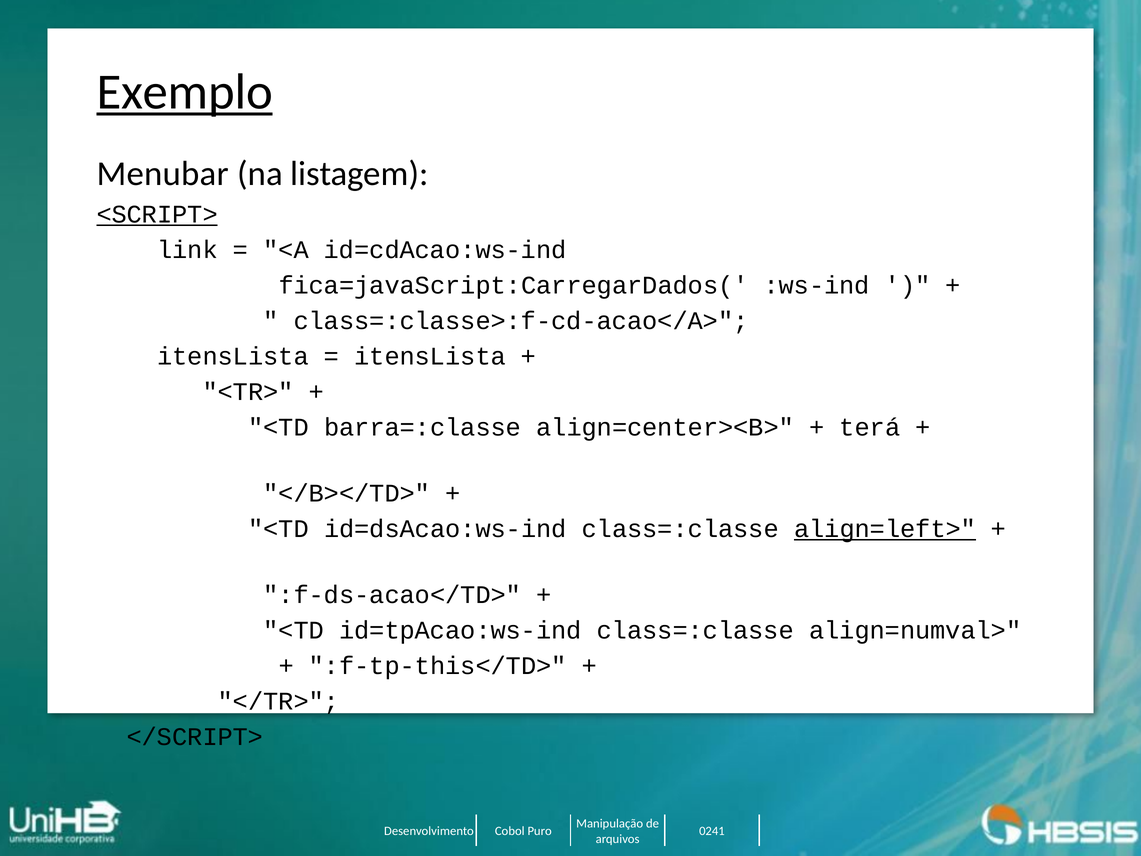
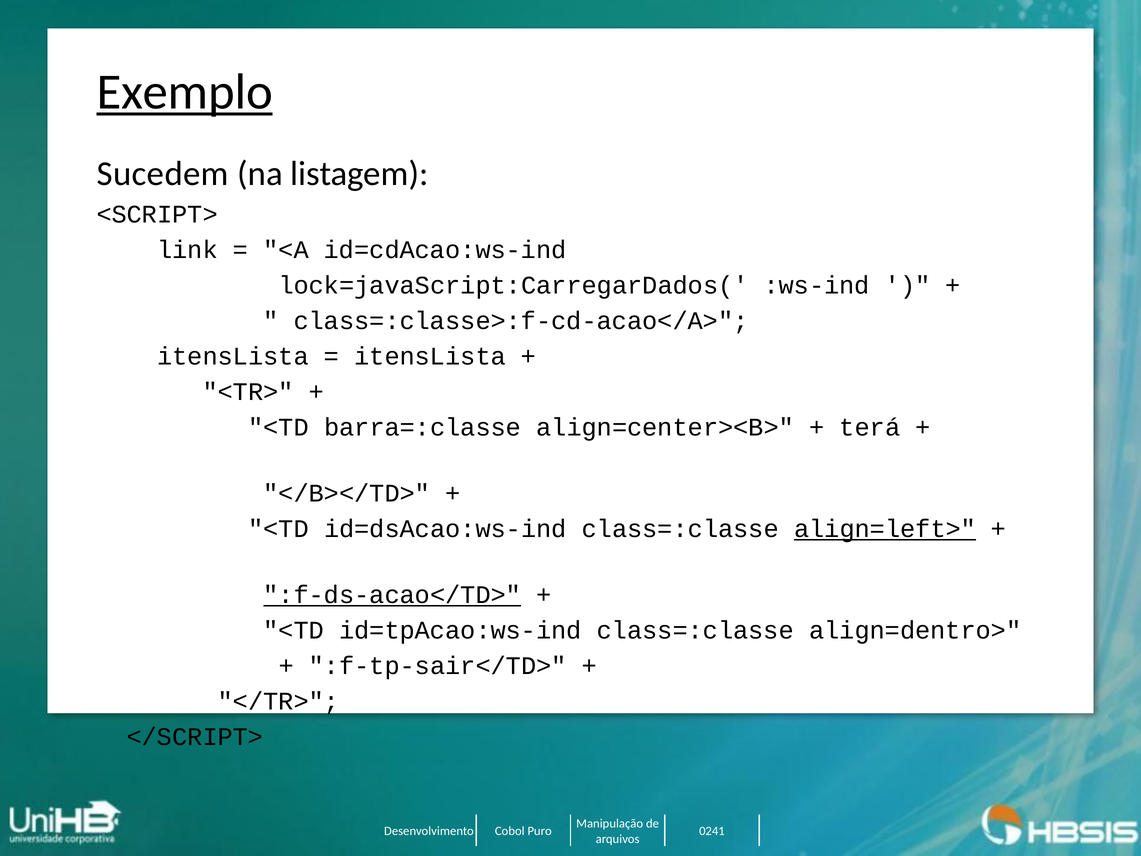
Menubar: Menubar -> Sucedem
<SCRIPT> underline: present -> none
fica=javaScript:CarregarDados(: fica=javaScript:CarregarDados( -> lock=javaScript:CarregarDados(
:f-ds-acao</TD> underline: none -> present
align=numval>: align=numval> -> align=dentro>
:f-tp-this</TD>: :f-tp-this</TD> -> :f-tp-sair</TD>
